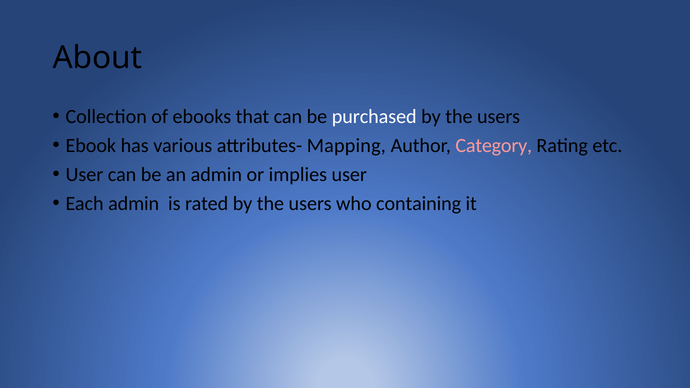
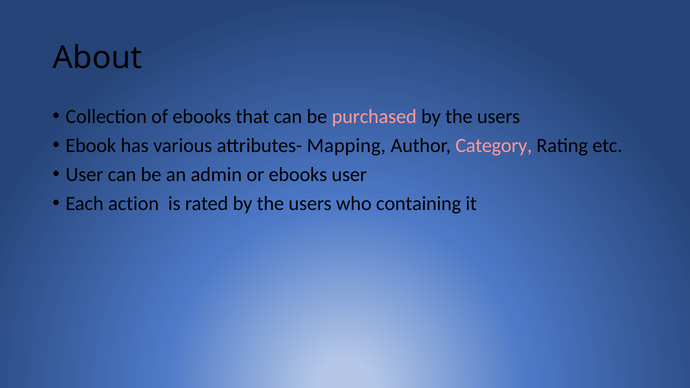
purchased colour: white -> pink
or implies: implies -> ebooks
Each admin: admin -> action
